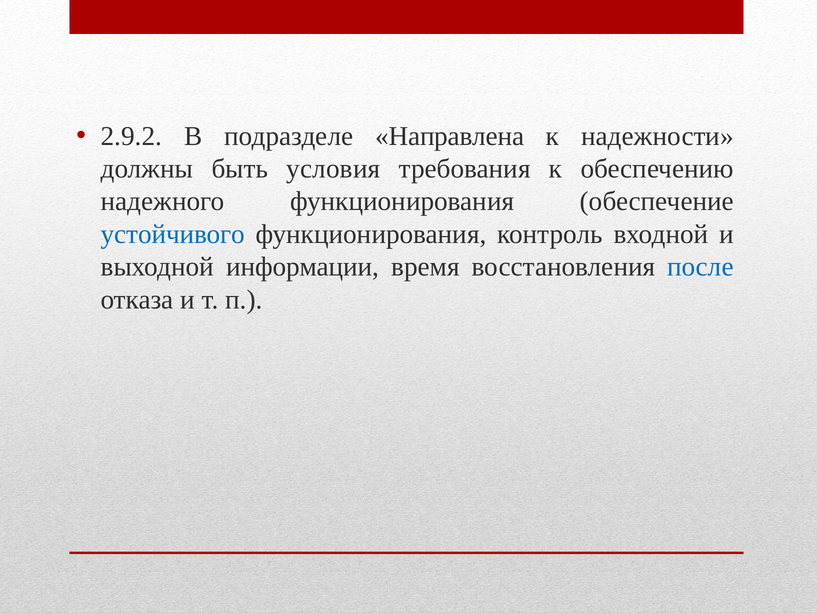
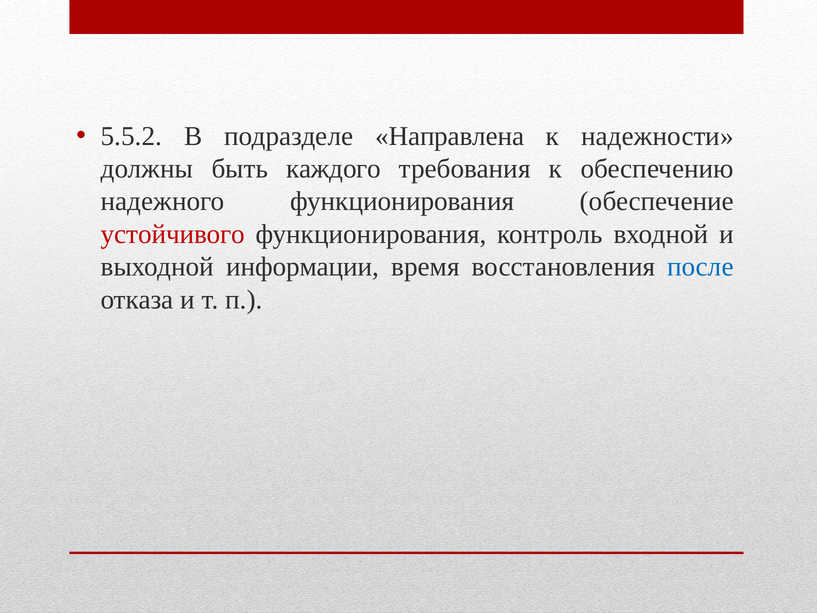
2.9.2: 2.9.2 -> 5.5.2
условия: условия -> каждого
устойчивого colour: blue -> red
